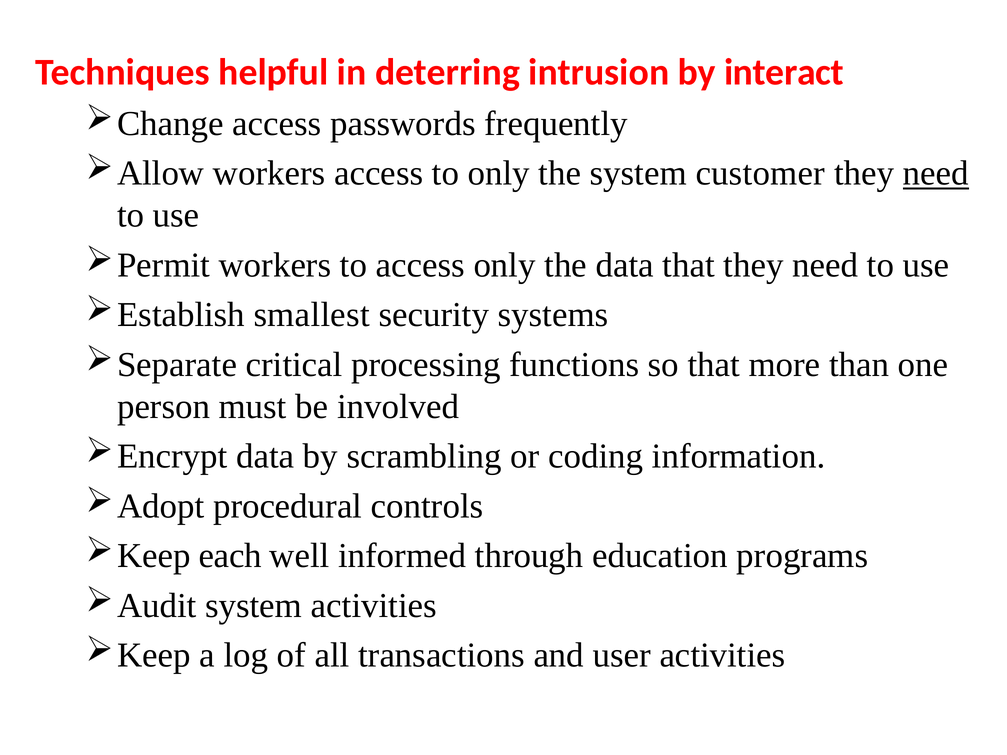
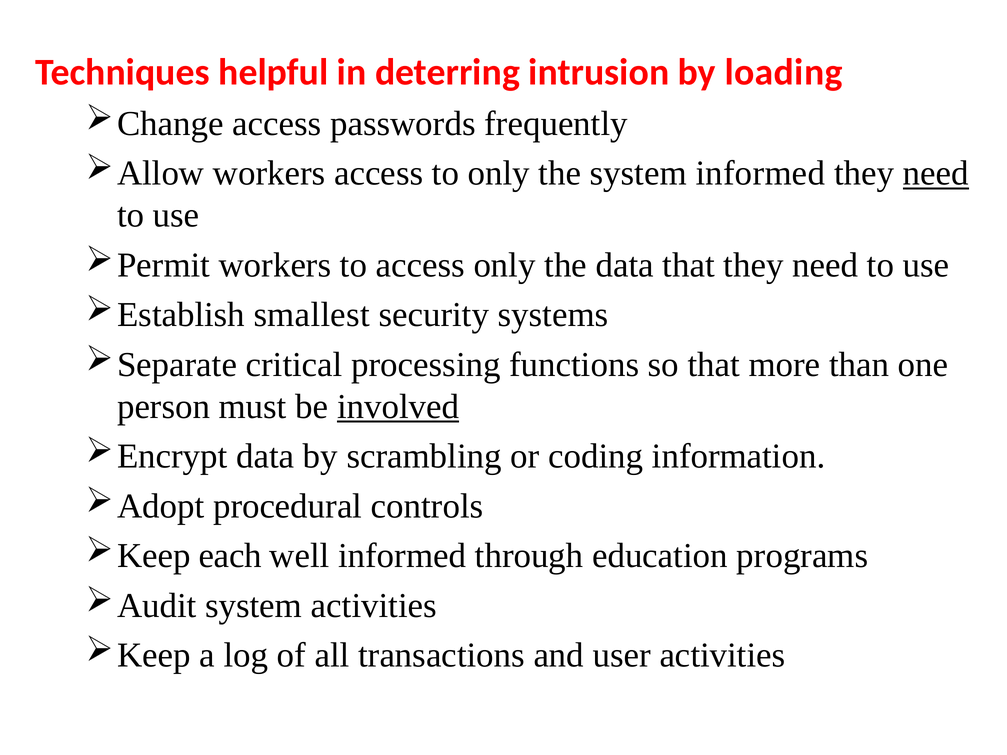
interact: interact -> loading
system customer: customer -> informed
involved underline: none -> present
